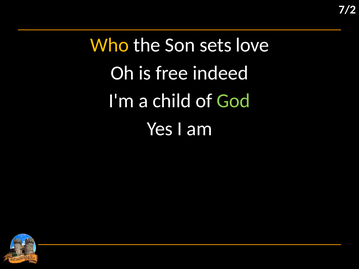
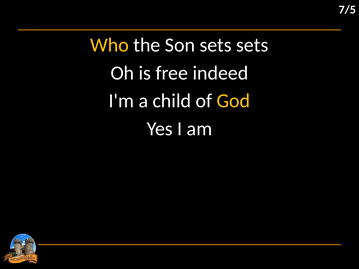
7/2: 7/2 -> 7/5
sets love: love -> sets
God colour: light green -> yellow
